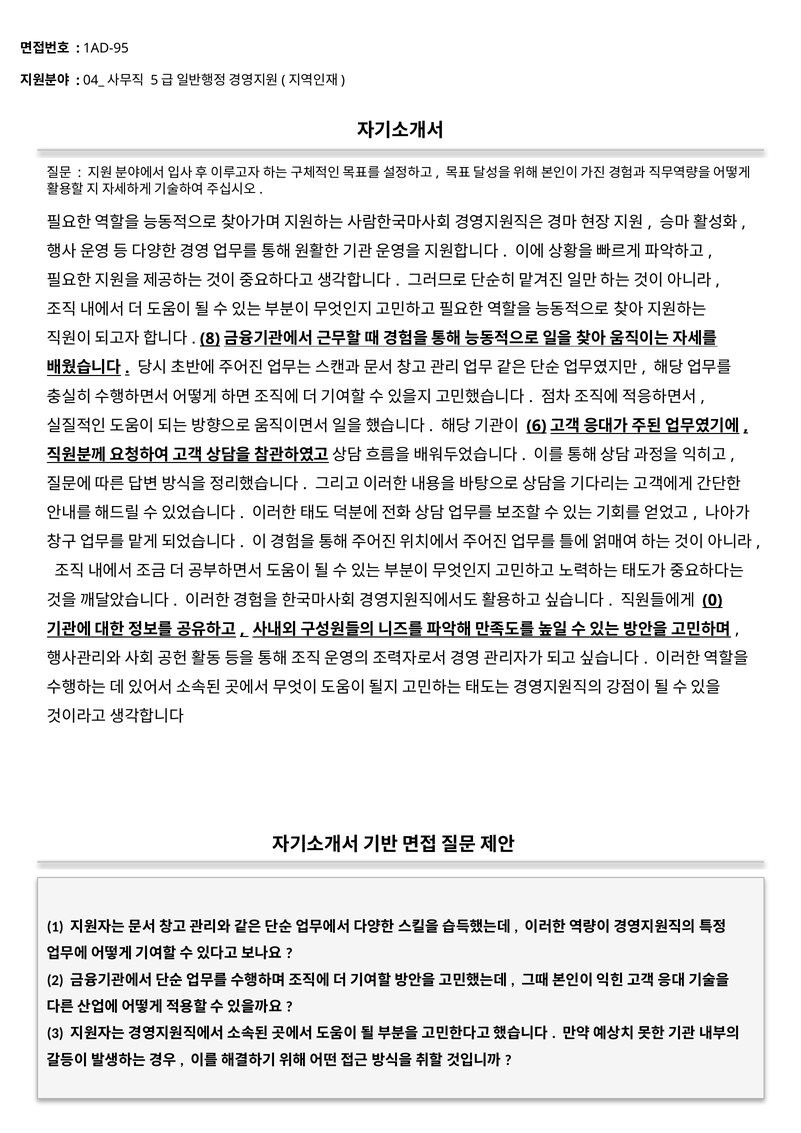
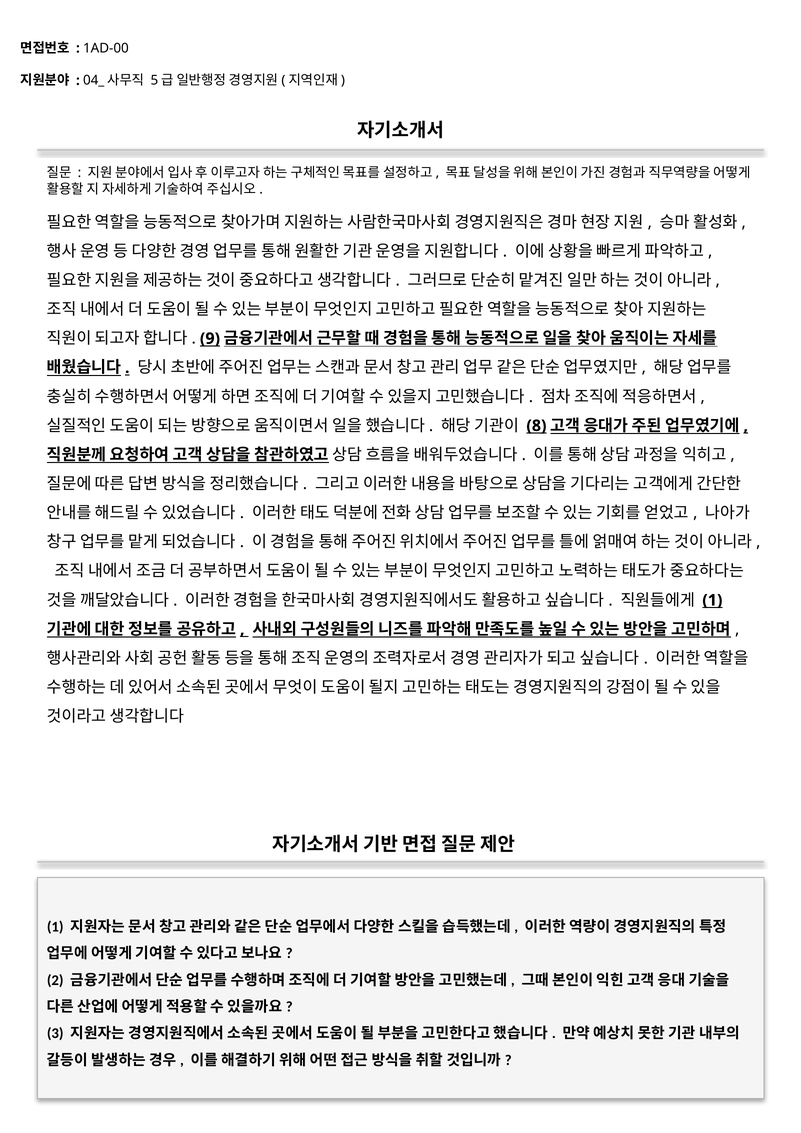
1AD-95: 1AD-95 -> 1AD-00
8: 8 -> 9
6: 6 -> 8
0 at (712, 600): 0 -> 1
